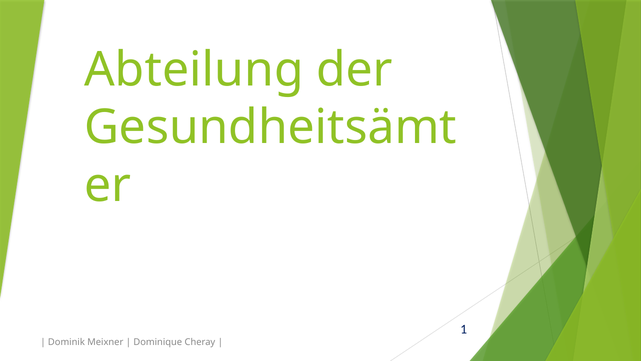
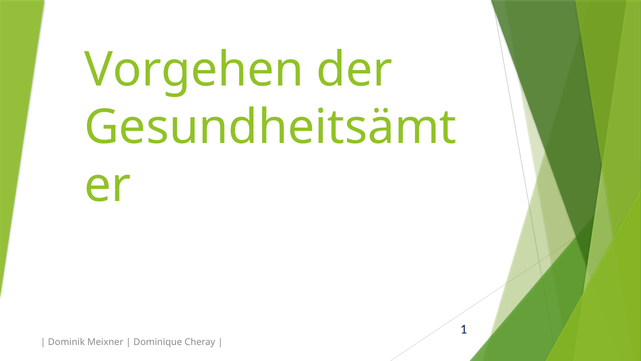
Abteilung: Abteilung -> Vorgehen
